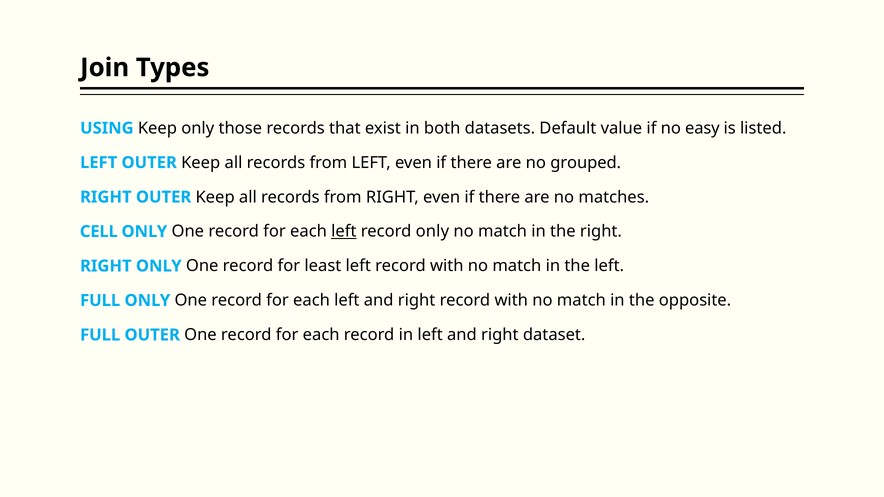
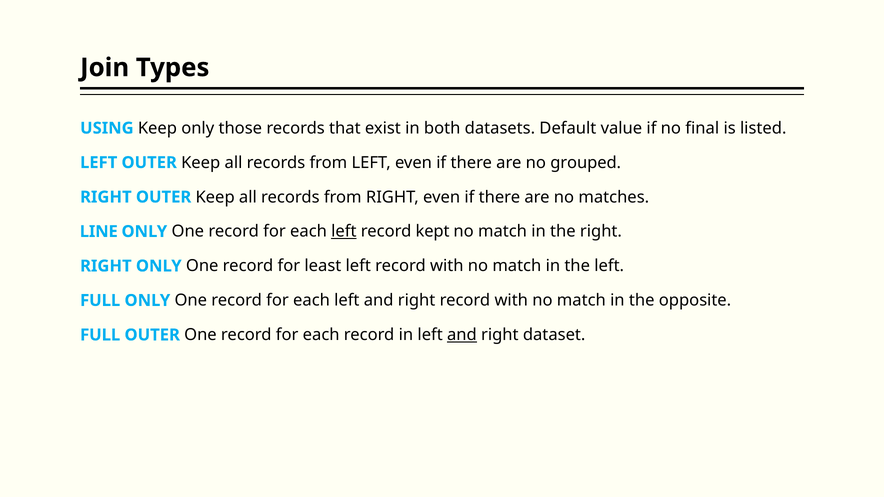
easy: easy -> final
CELL: CELL -> LINE
record only: only -> kept
and at (462, 335) underline: none -> present
